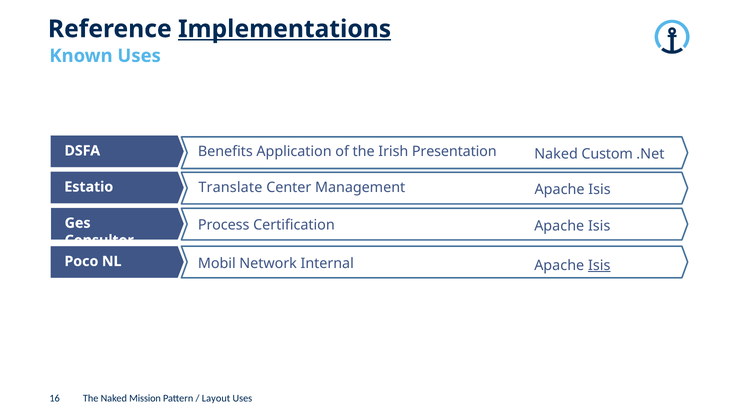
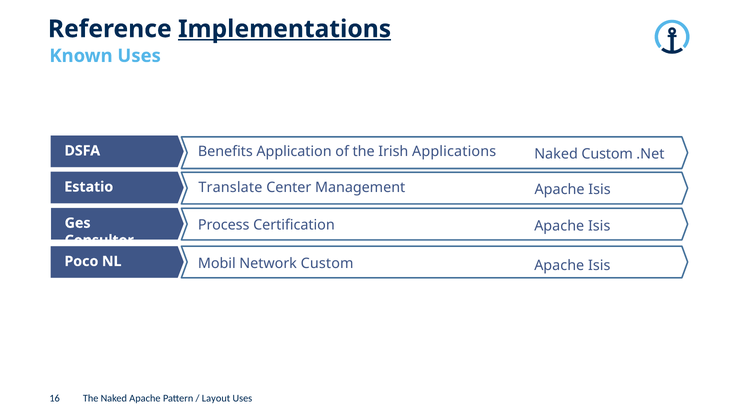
Presentation: Presentation -> Applications
Network Internal: Internal -> Custom
Isis at (599, 265) underline: present -> none
Naked Mission: Mission -> Apache
